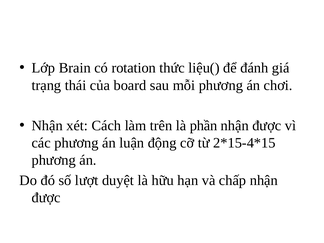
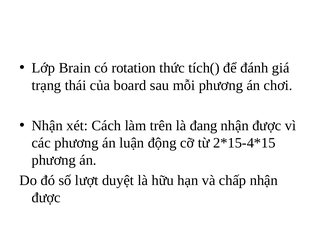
liệu(: liệu( -> tích(
phần: phần -> đang
